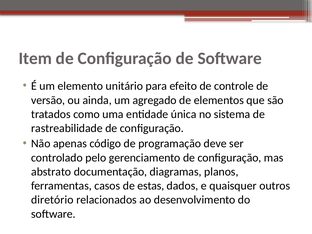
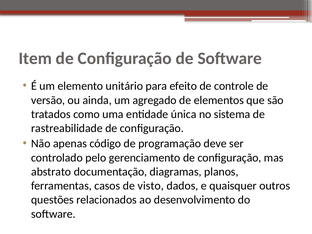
estas: estas -> visto
diretório: diretório -> questões
